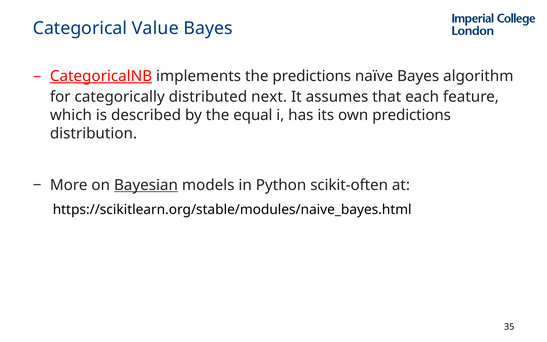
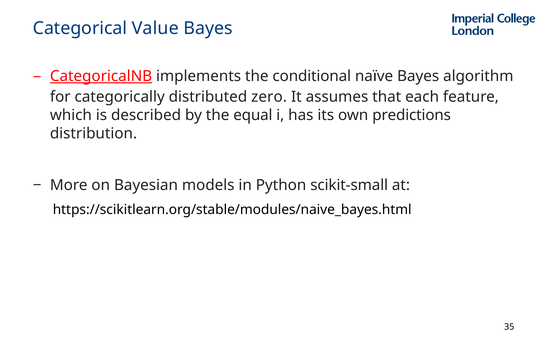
the predictions: predictions -> conditional
next: next -> zero
Bayesian underline: present -> none
scikit-often: scikit-often -> scikit-small
